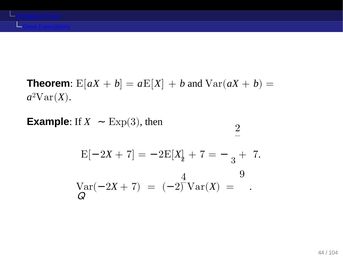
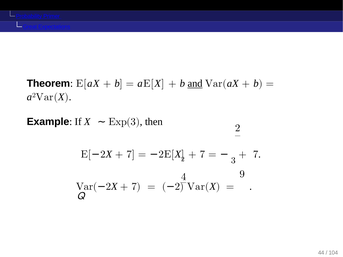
and underline: none -> present
